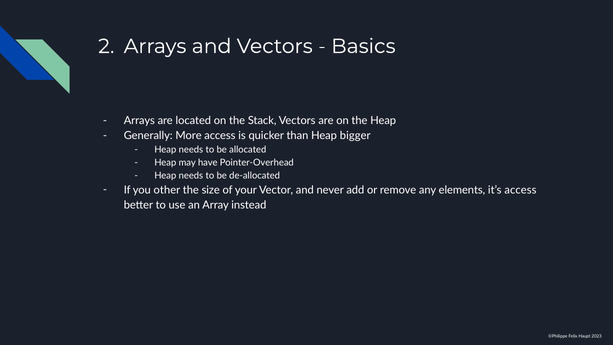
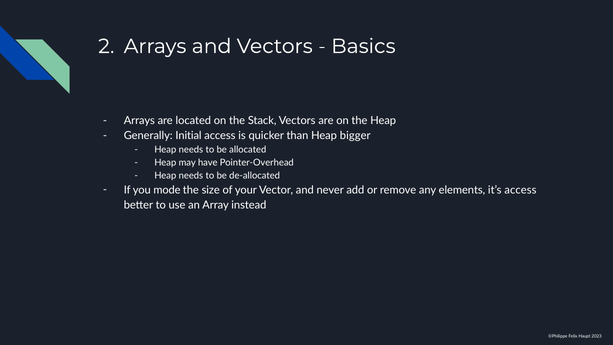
More: More -> Initial
other: other -> mode
